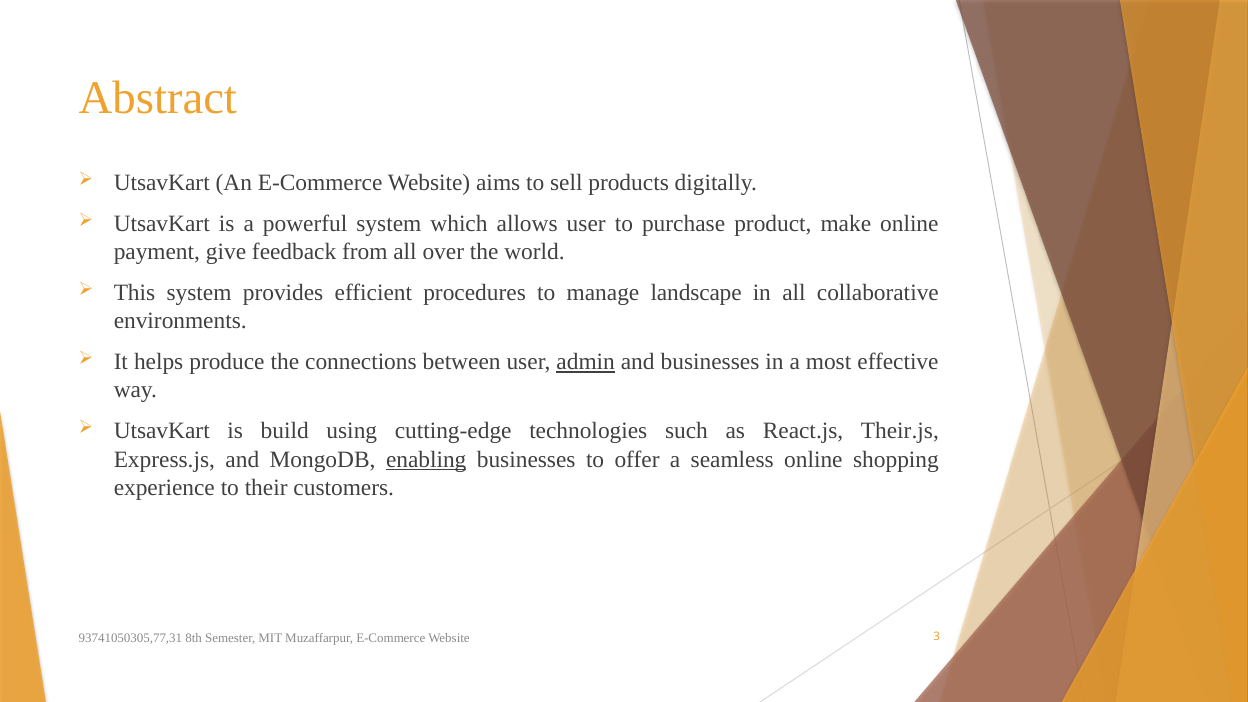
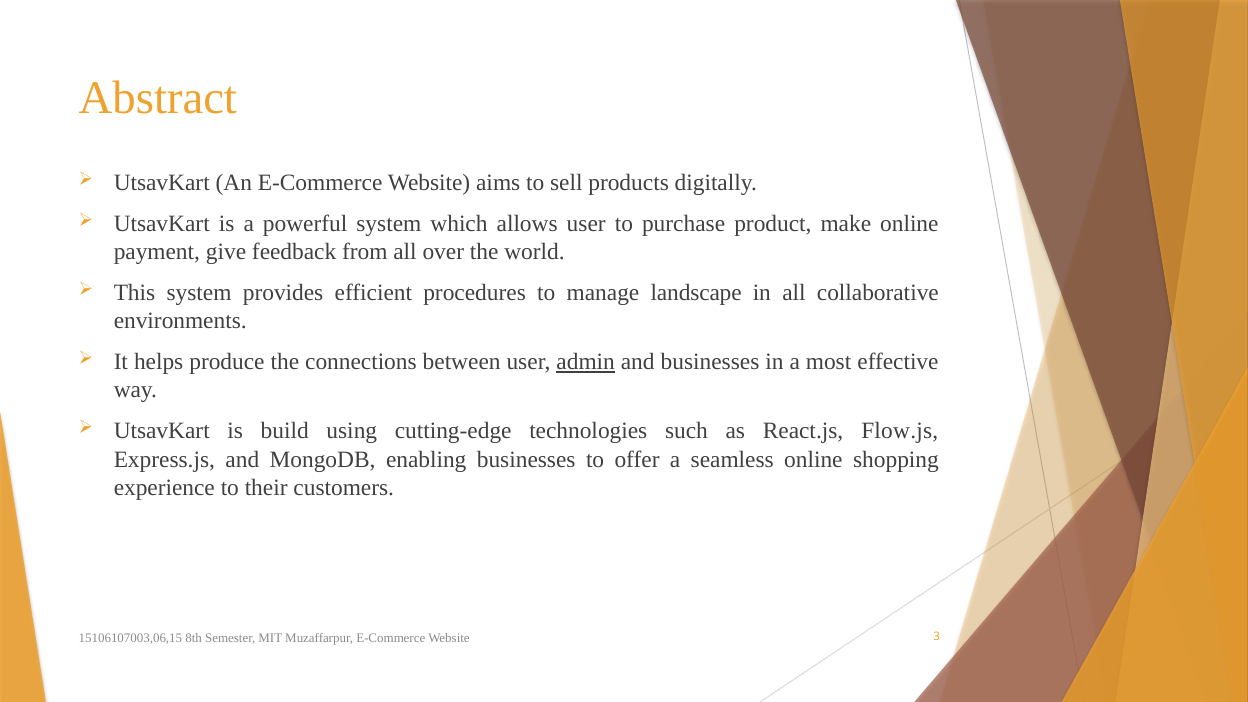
Their.js: Their.js -> Flow.js
enabling underline: present -> none
93741050305,77,31: 93741050305,77,31 -> 15106107003,06,15
